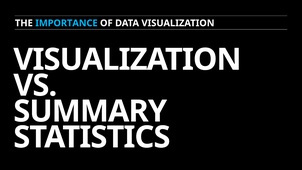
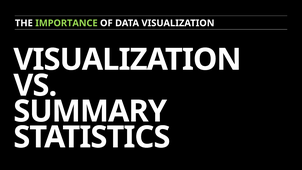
IMPORTANCE colour: light blue -> light green
